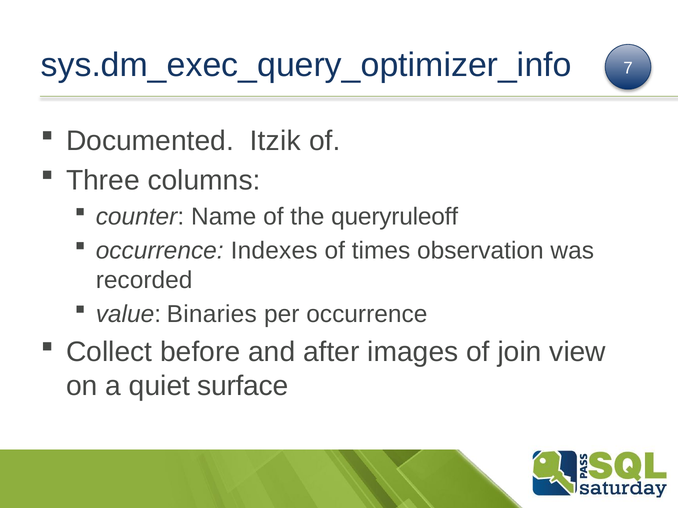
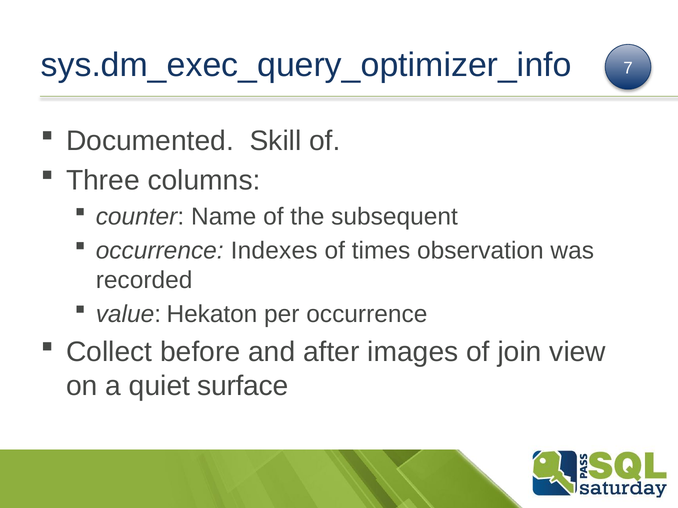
Itzik: Itzik -> Skill
queryruleoff: queryruleoff -> subsequent
Binaries: Binaries -> Hekaton
